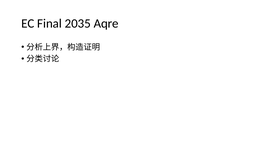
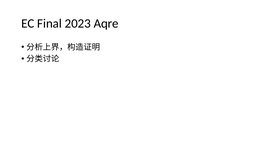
2035: 2035 -> 2023
